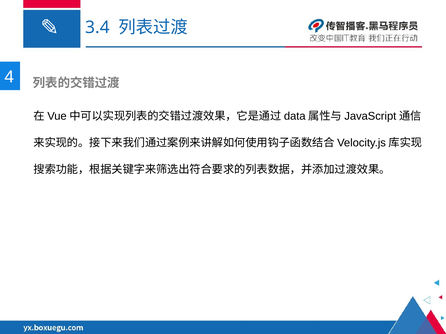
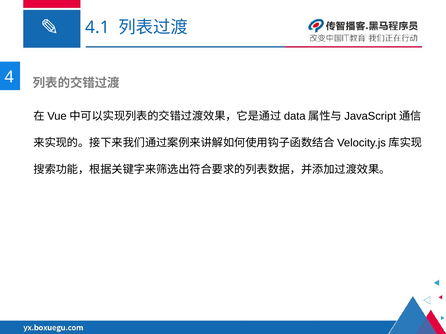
3.4: 3.4 -> 4.1
